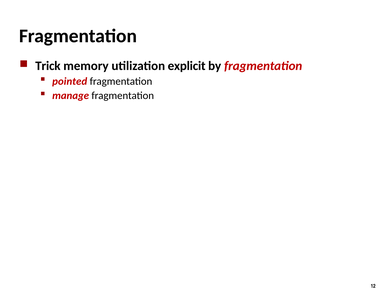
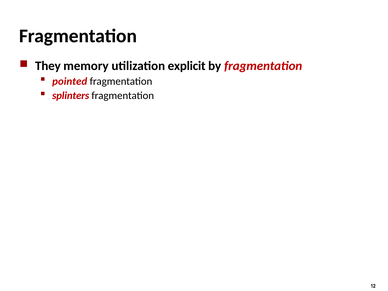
Trick: Trick -> They
manage: manage -> splinters
